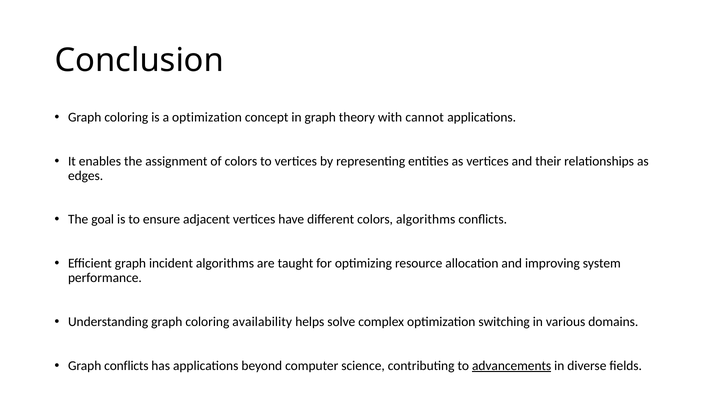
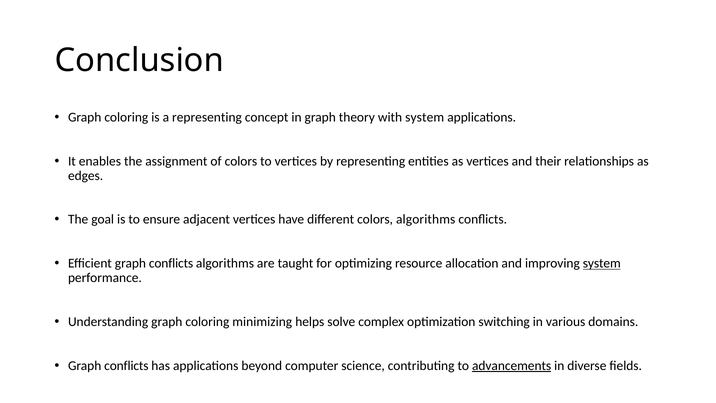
a optimization: optimization -> representing
with cannot: cannot -> system
Efficient graph incident: incident -> conflicts
system at (602, 263) underline: none -> present
availability: availability -> minimizing
